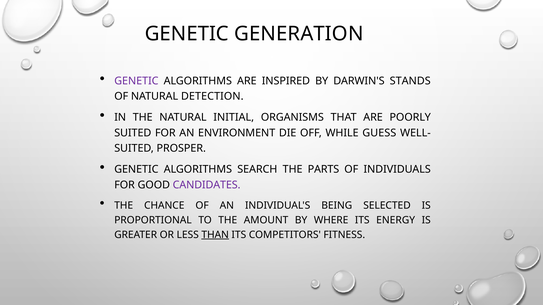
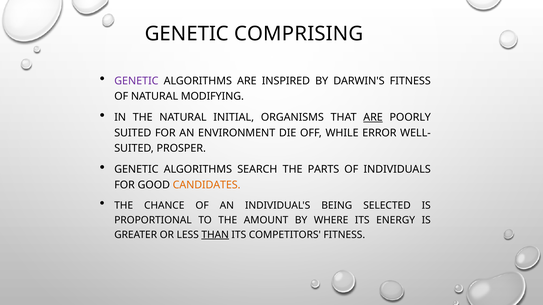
GENERATION: GENERATION -> COMPRISING
DARWIN'S STANDS: STANDS -> FITNESS
DETECTION: DETECTION -> MODIFYING
ARE at (373, 118) underline: none -> present
GUESS: GUESS -> ERROR
CANDIDATES colour: purple -> orange
